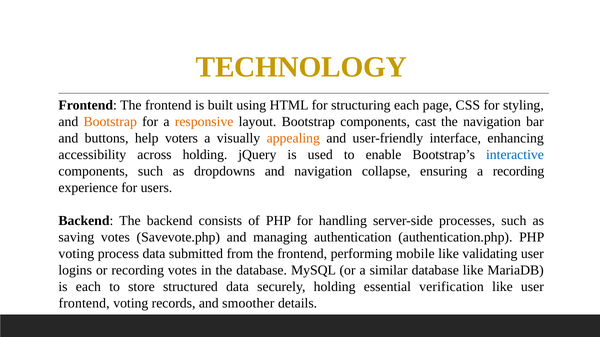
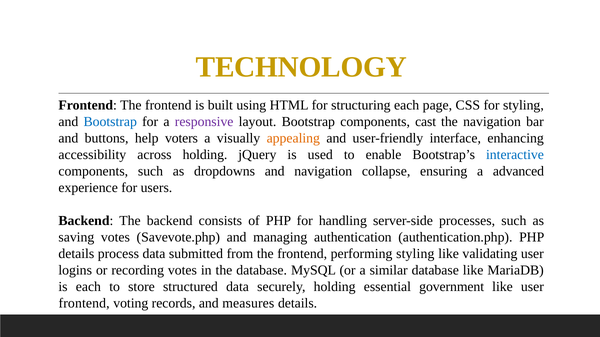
Bootstrap at (110, 122) colour: orange -> blue
responsive colour: orange -> purple
a recording: recording -> advanced
voting at (76, 254): voting -> details
performing mobile: mobile -> styling
verification: verification -> government
smoother: smoother -> measures
